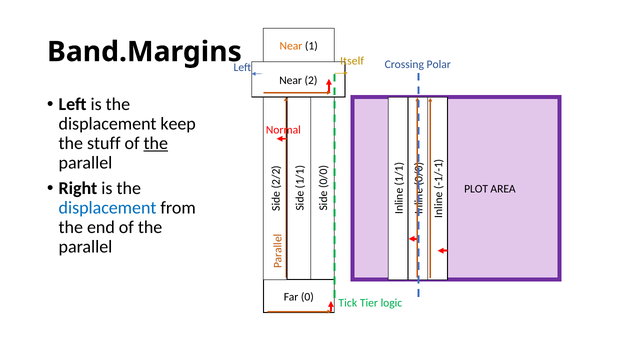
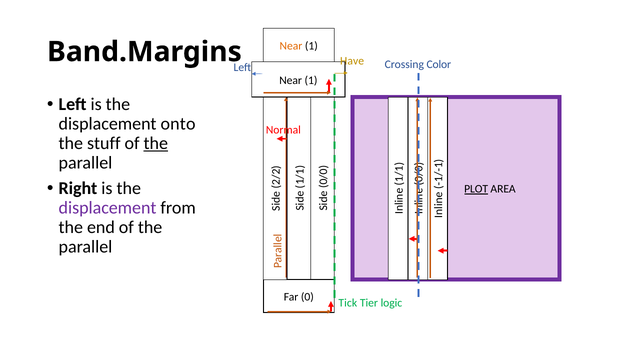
Itself: Itself -> Have
Polar: Polar -> Color
2 at (311, 80): 2 -> 1
keep: keep -> onto
PLOT underline: none -> present
displacement at (108, 208) colour: blue -> purple
